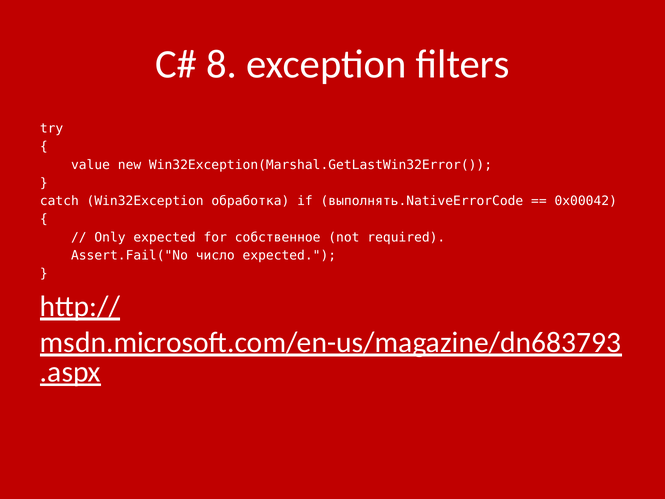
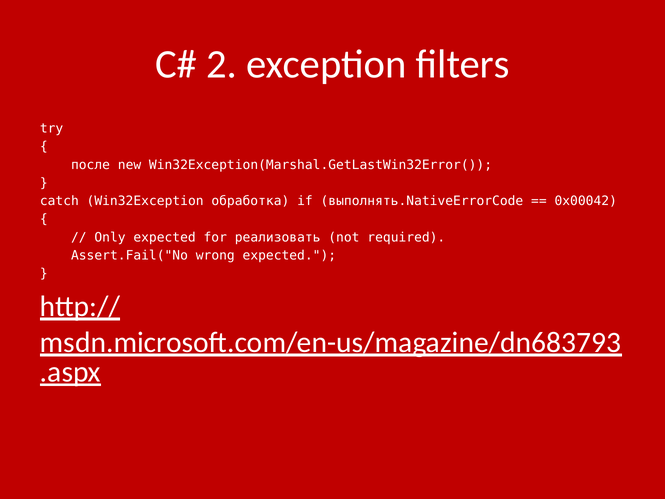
8: 8 -> 2
value: value -> после
собственное: собственное -> реализовать
число: число -> wrong
